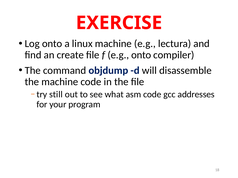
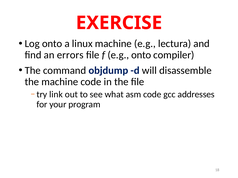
create: create -> errors
still: still -> link
